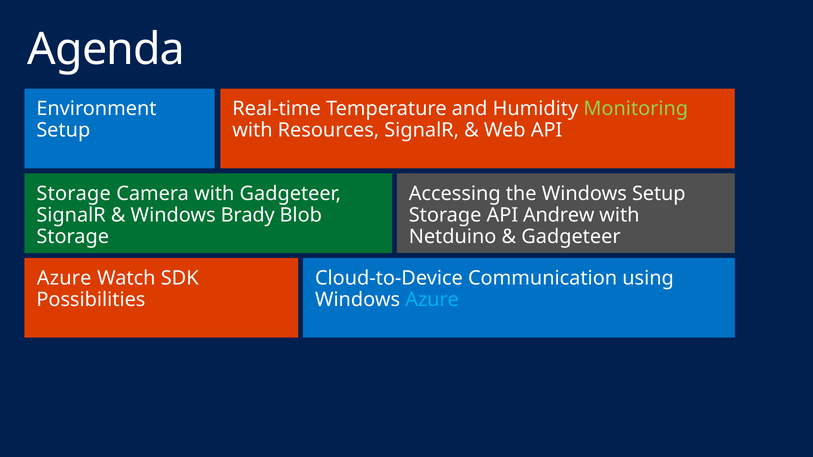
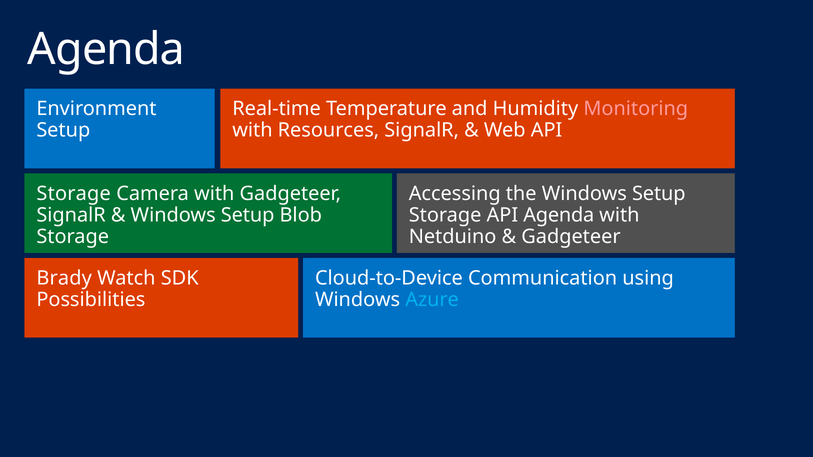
Monitoring colour: light green -> pink
Brady at (248, 215): Brady -> Setup
API Andrew: Andrew -> Agenda
Azure at (64, 278): Azure -> Brady
